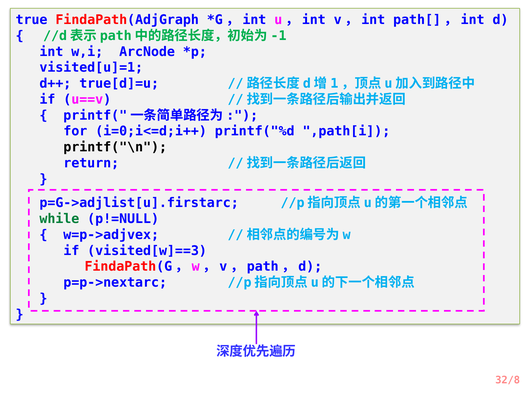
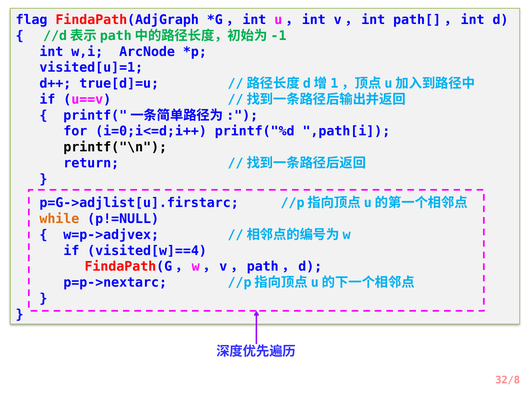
true: true -> flag
while colour: green -> orange
visited[w]==3: visited[w]==3 -> visited[w]==4
